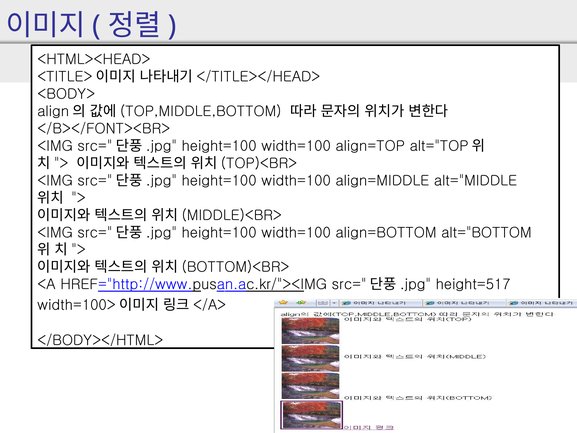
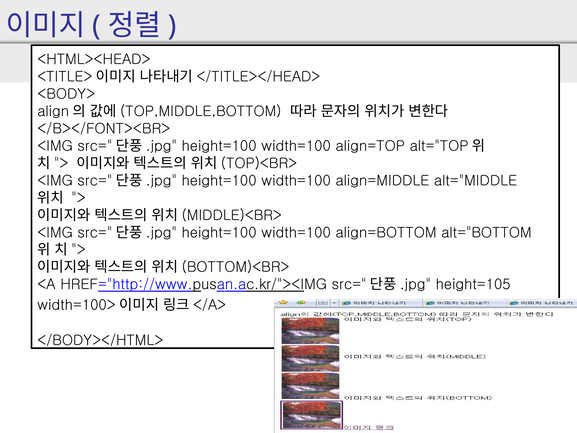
height=517: height=517 -> height=105
